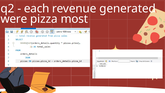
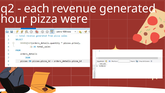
were: were -> hour
most: most -> were
